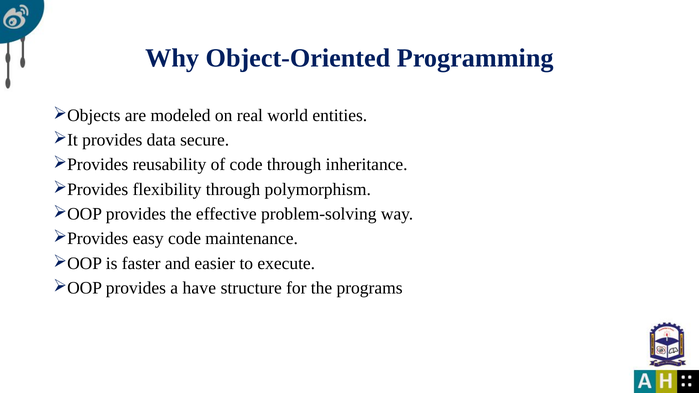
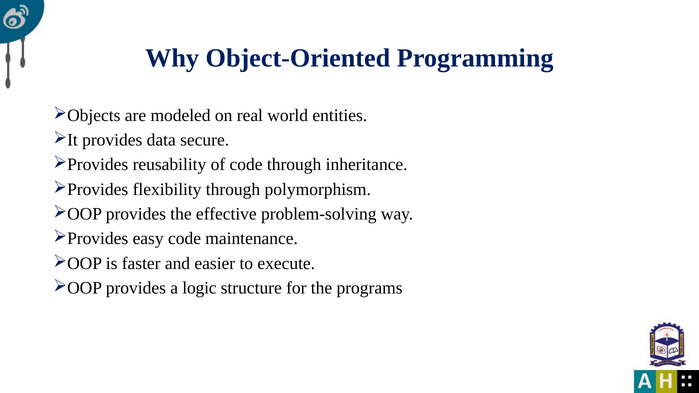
have: have -> logic
